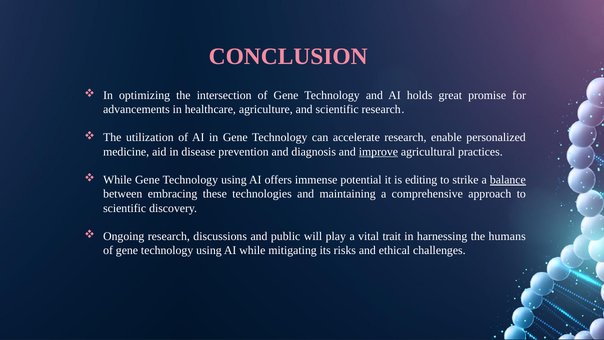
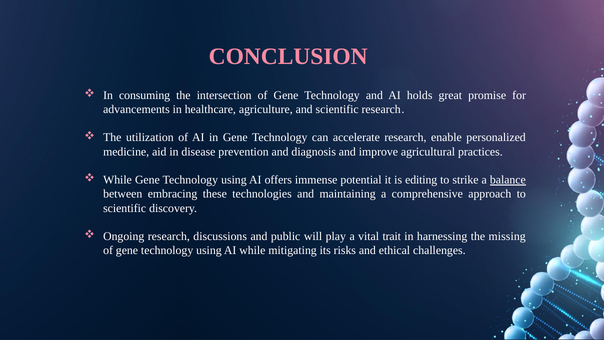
optimizing: optimizing -> consuming
improve underline: present -> none
humans: humans -> missing
